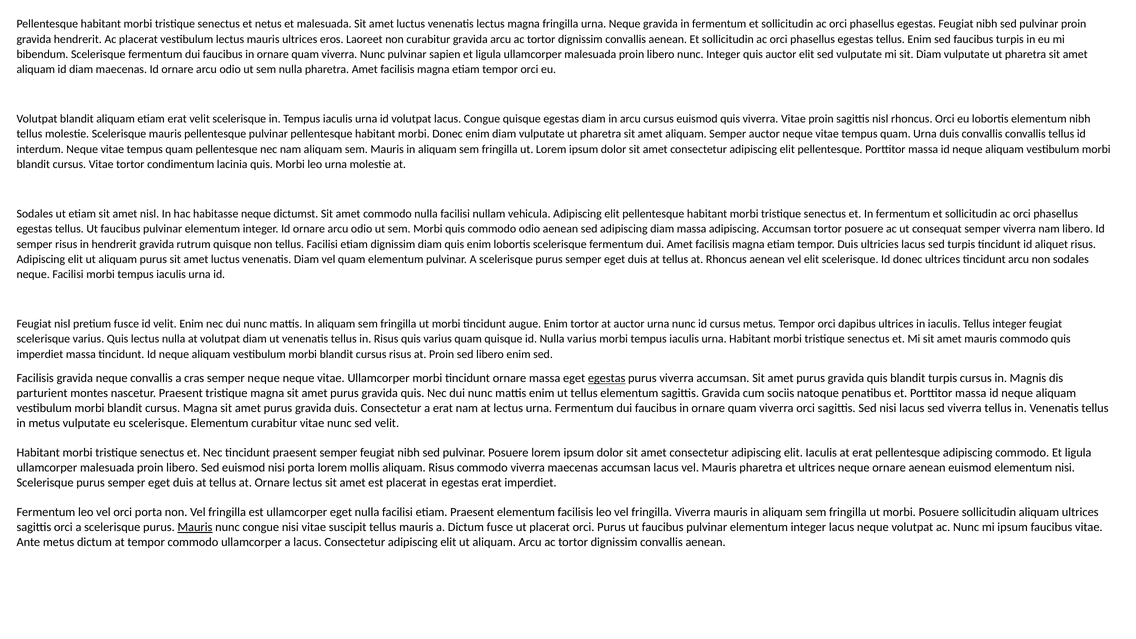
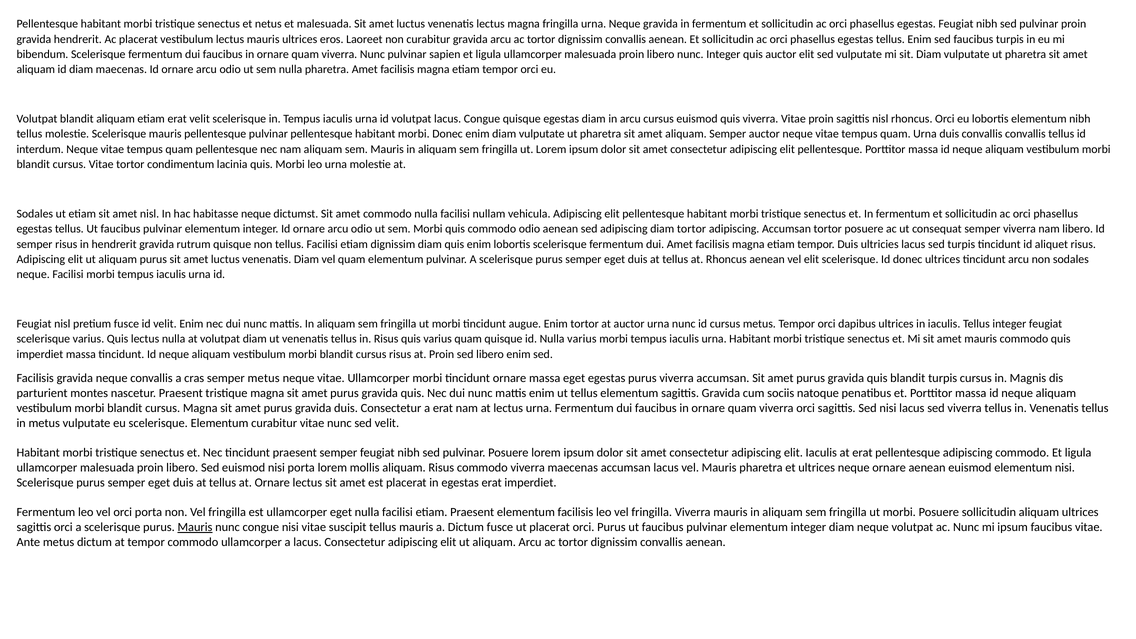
diam massa: massa -> tortor
semper neque: neque -> metus
egestas at (607, 378) underline: present -> none
integer lacus: lacus -> diam
